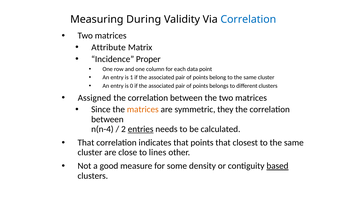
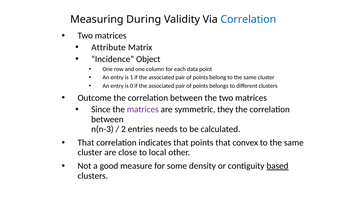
Proper: Proper -> Object
Assigned: Assigned -> Outcome
matrices at (143, 110) colour: orange -> purple
n(n-4: n(n-4 -> n(n-3
entries underline: present -> none
closest: closest -> convex
lines: lines -> local
